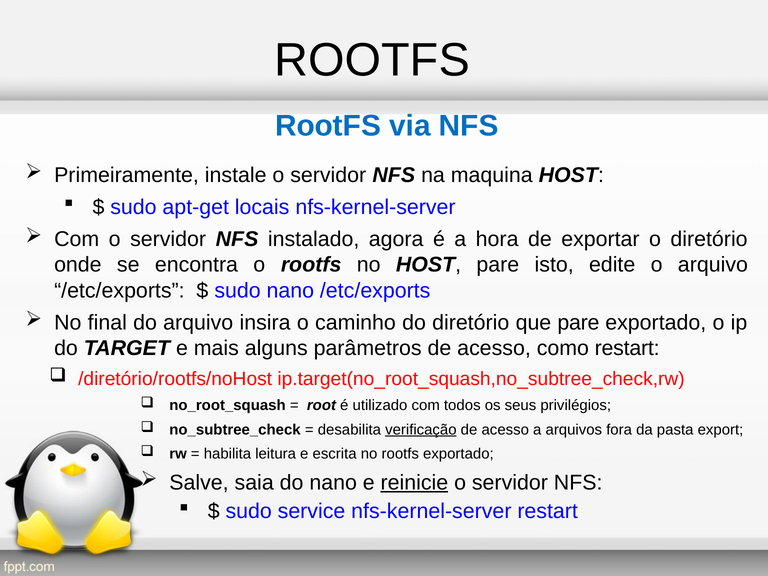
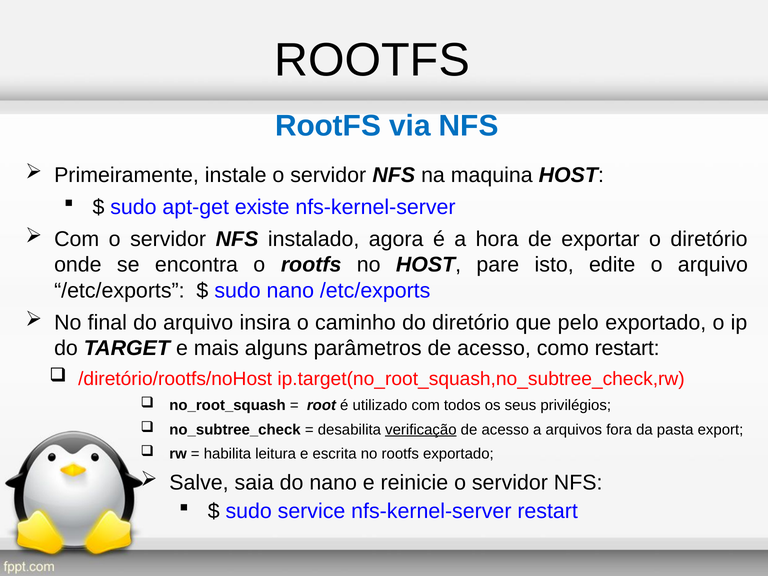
locais: locais -> existe
que pare: pare -> pelo
reinicie underline: present -> none
